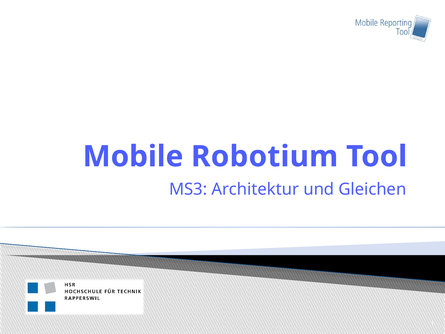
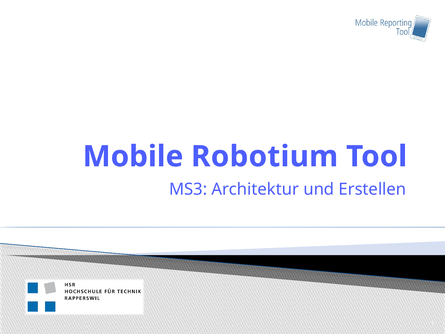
Gleichen: Gleichen -> Erstellen
